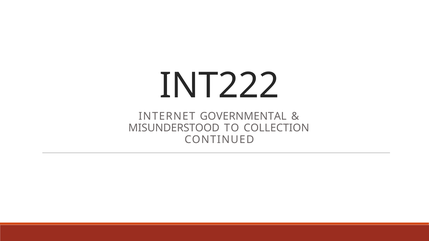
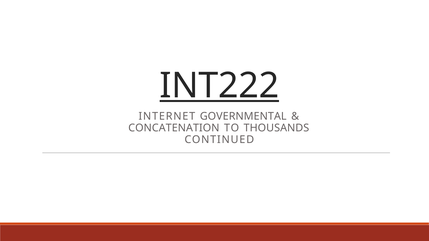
INT222 underline: none -> present
MISUNDERSTOOD: MISUNDERSTOOD -> CONCATENATION
COLLECTION: COLLECTION -> THOUSANDS
